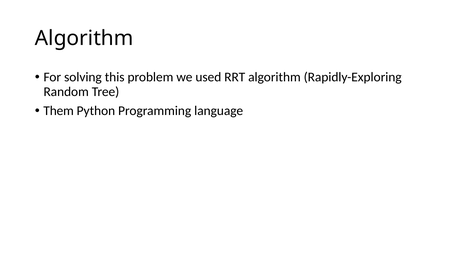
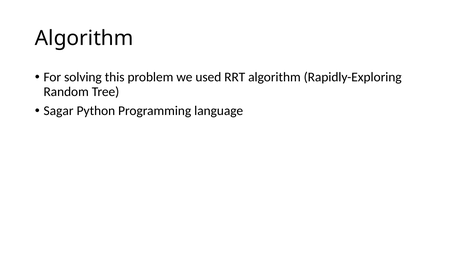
Them: Them -> Sagar
